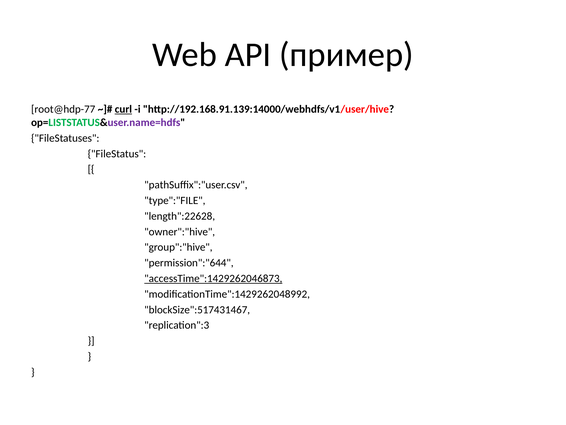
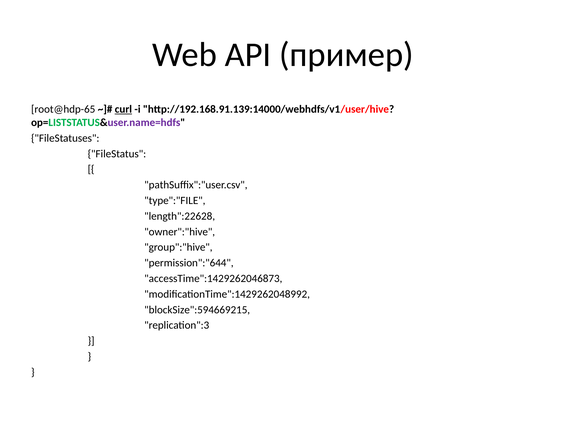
root@hdp-77: root@hdp-77 -> root@hdp-65
accessTime":1429262046873 underline: present -> none
blockSize":517431467: blockSize":517431467 -> blockSize":594669215
